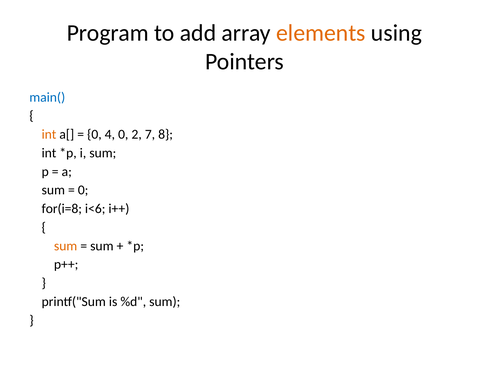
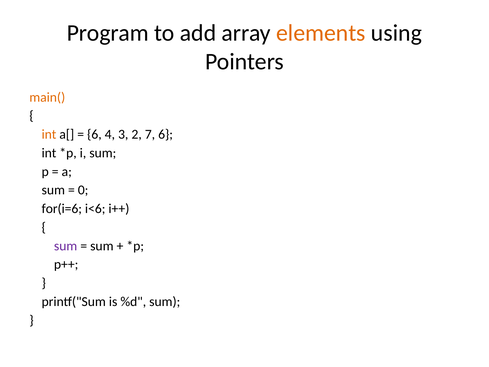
main( colour: blue -> orange
0 at (94, 134): 0 -> 6
4 0: 0 -> 3
7 8: 8 -> 6
for(i=8: for(i=8 -> for(i=6
sum at (66, 246) colour: orange -> purple
